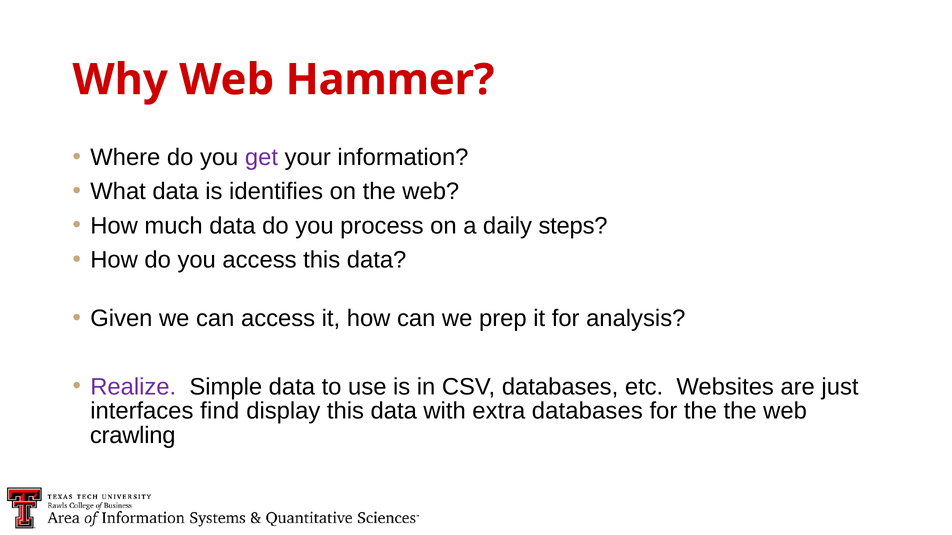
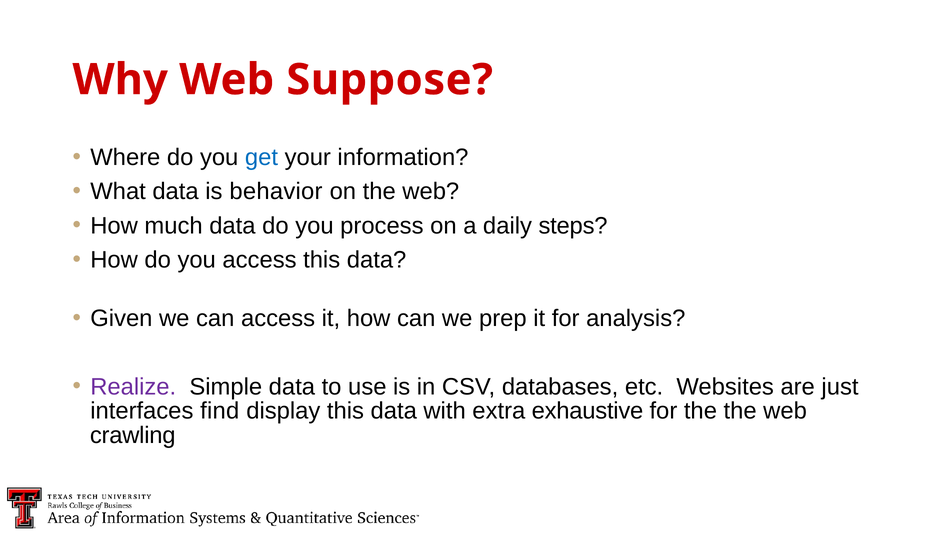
Hammer: Hammer -> Suppose
get colour: purple -> blue
identifies: identifies -> behavior
extra databases: databases -> exhaustive
